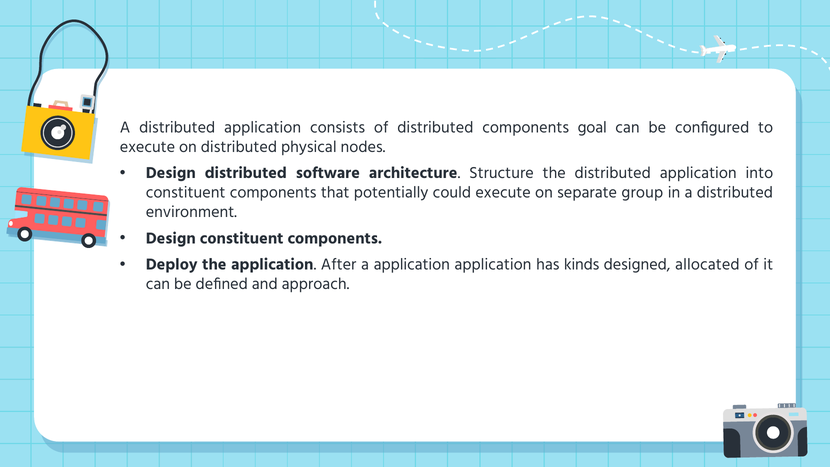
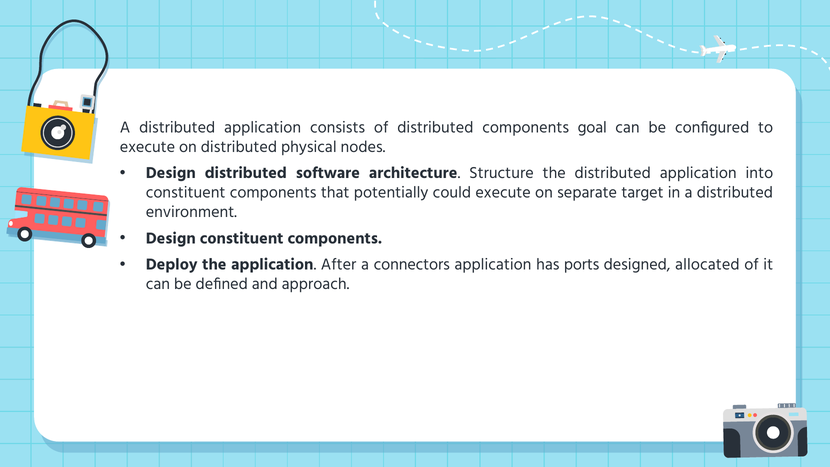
group: group -> target
a application: application -> connectors
kinds: kinds -> ports
